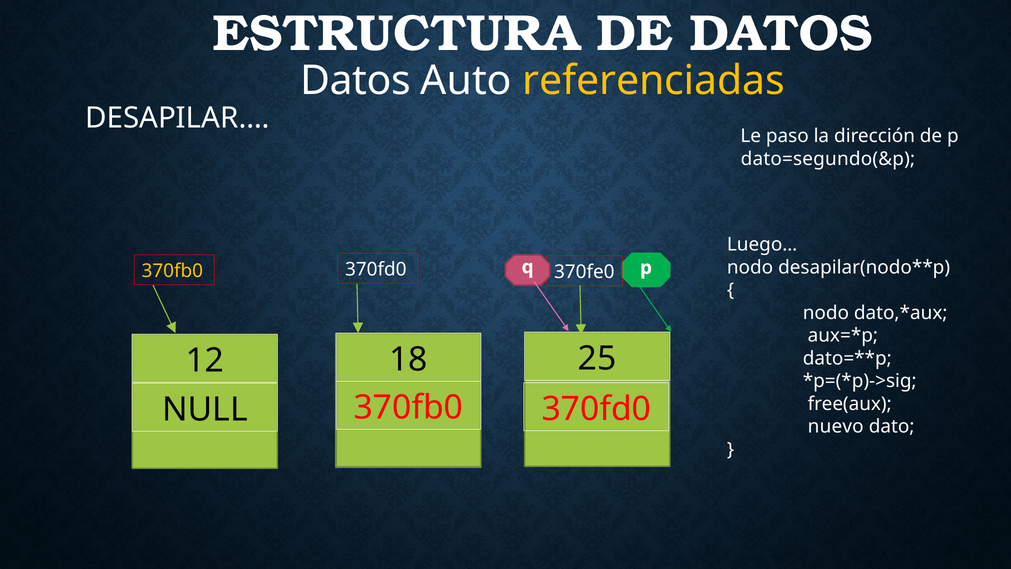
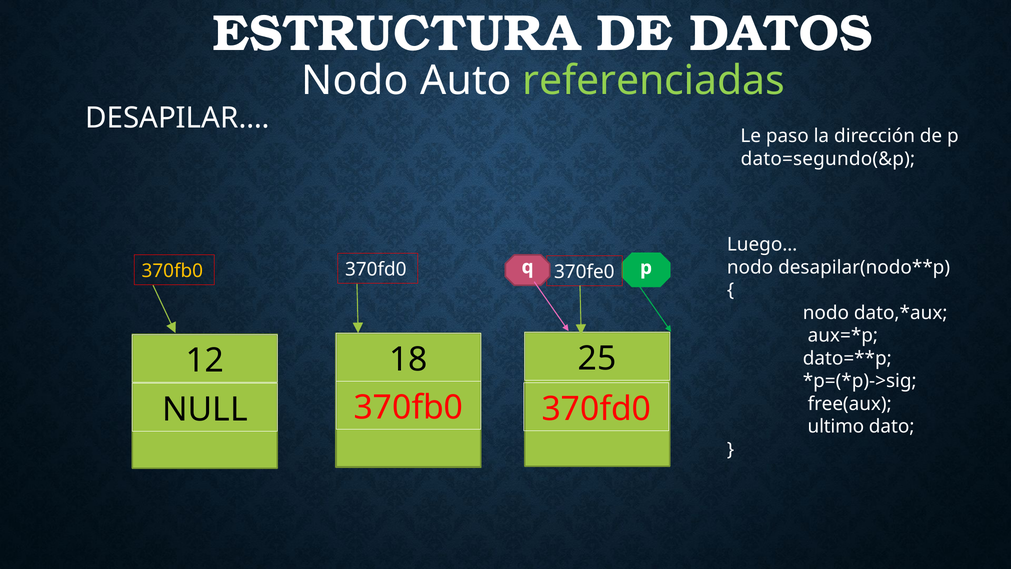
Datos at (355, 81): Datos -> Nodo
referenciadas colour: yellow -> light green
nuevo: nuevo -> ultimo
